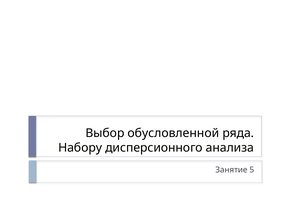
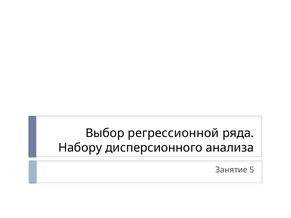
обусловленной: обусловленной -> регрессионной
